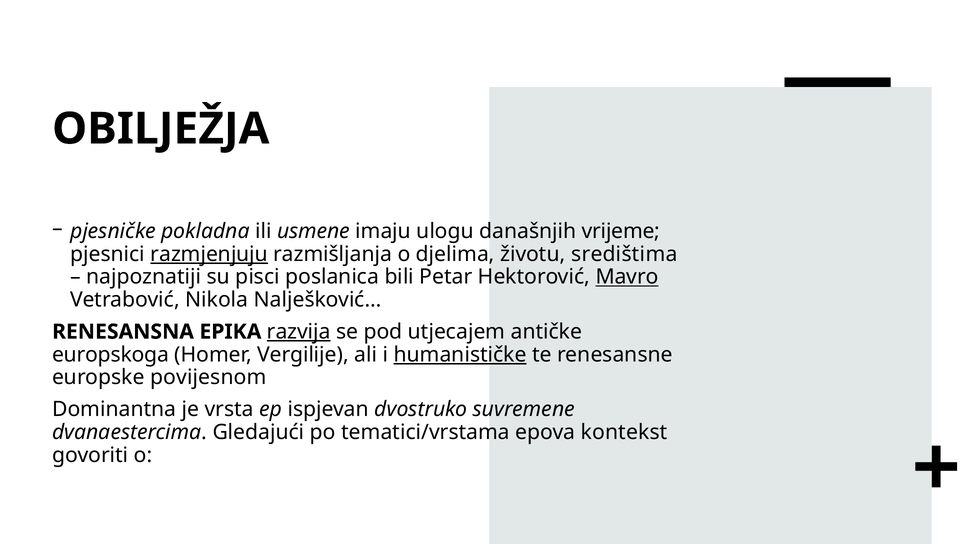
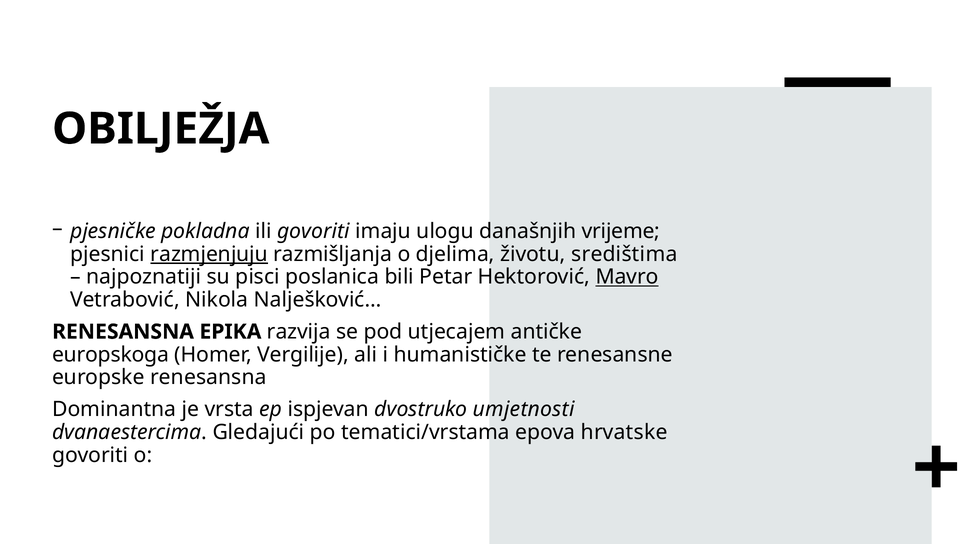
ili usmene: usmene -> govoriti
razvija underline: present -> none
humanističke underline: present -> none
europske povijesnom: povijesnom -> renesansna
suvremene: suvremene -> umjetnosti
kontekst: kontekst -> hrvatske
